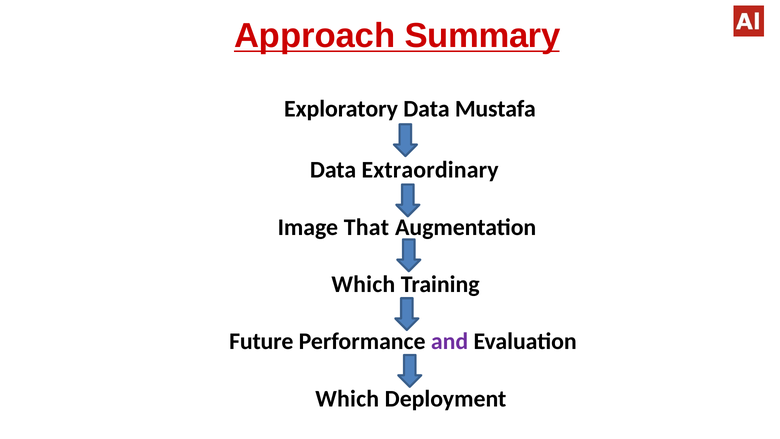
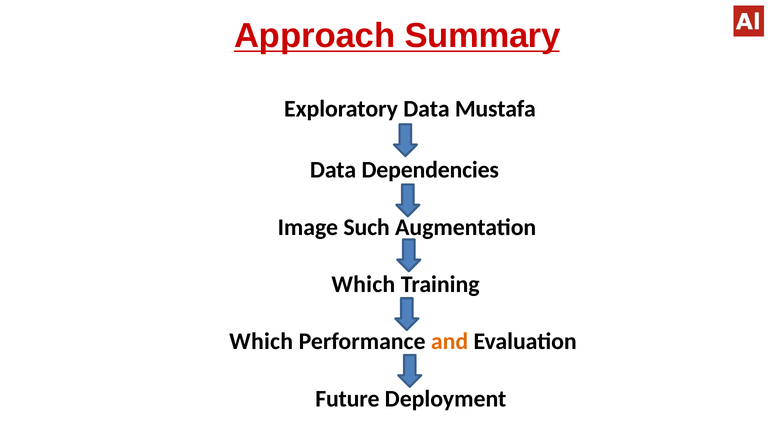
Extraordinary: Extraordinary -> Dependencies
That: That -> Such
Future at (261, 341): Future -> Which
and colour: purple -> orange
Which at (347, 399): Which -> Future
